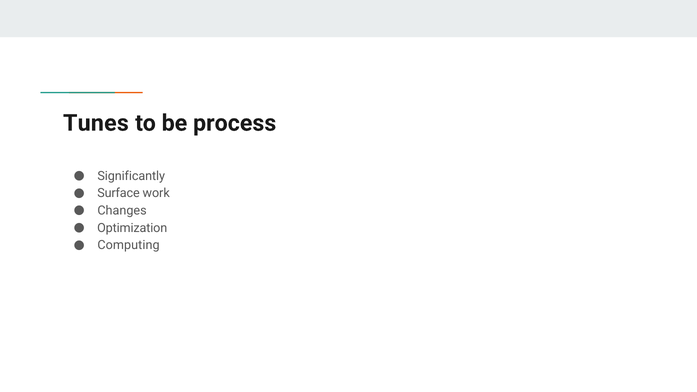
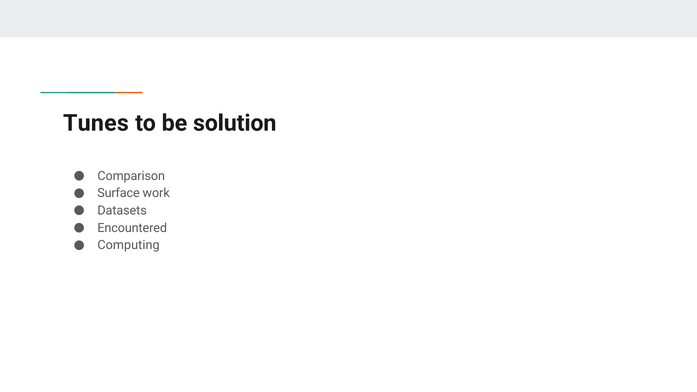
process: process -> solution
Significantly: Significantly -> Comparison
Changes: Changes -> Datasets
Optimization: Optimization -> Encountered
